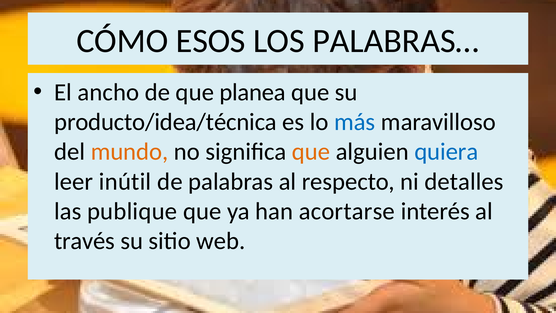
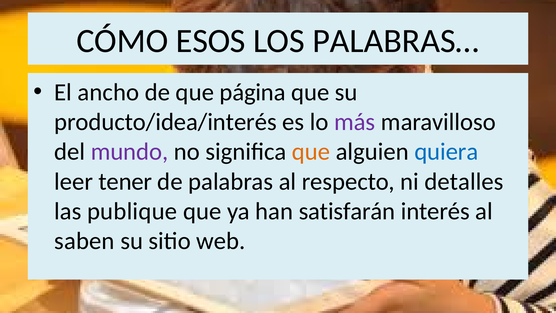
planea: planea -> página
producto/idea/técnica: producto/idea/técnica -> producto/idea/interés
más colour: blue -> purple
mundo colour: orange -> purple
inútil: inútil -> tener
acortarse: acortarse -> satisfarán
través: través -> saben
